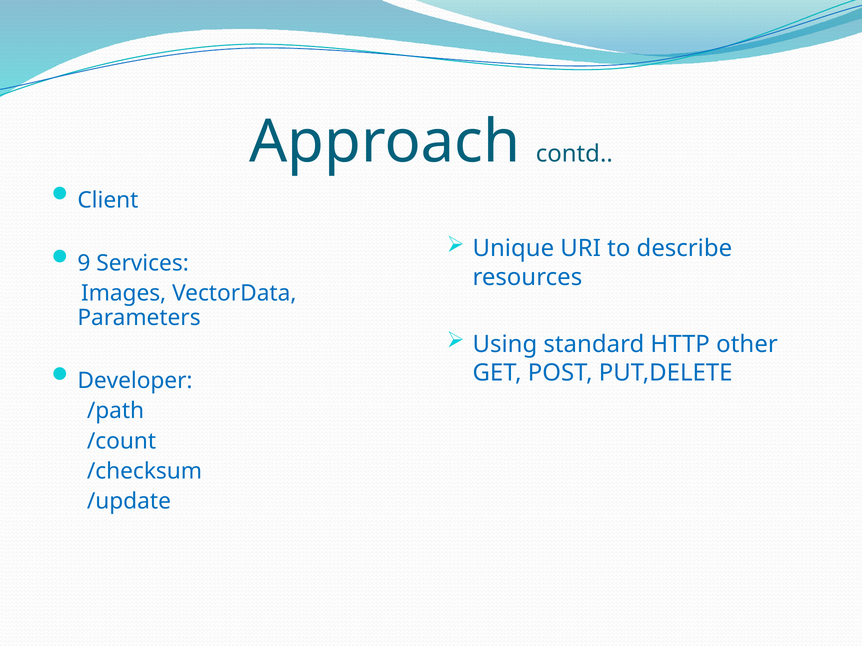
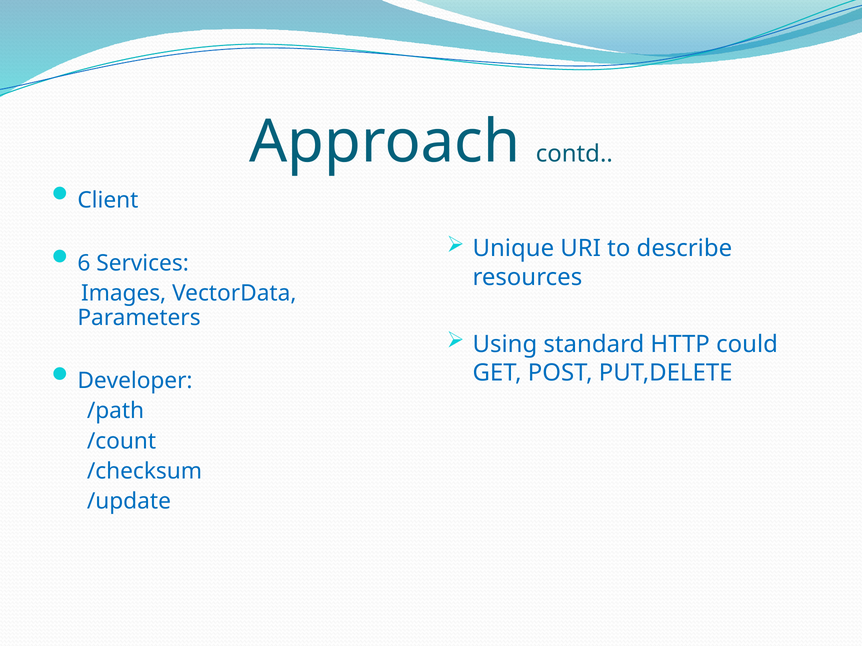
9: 9 -> 6
other: other -> could
